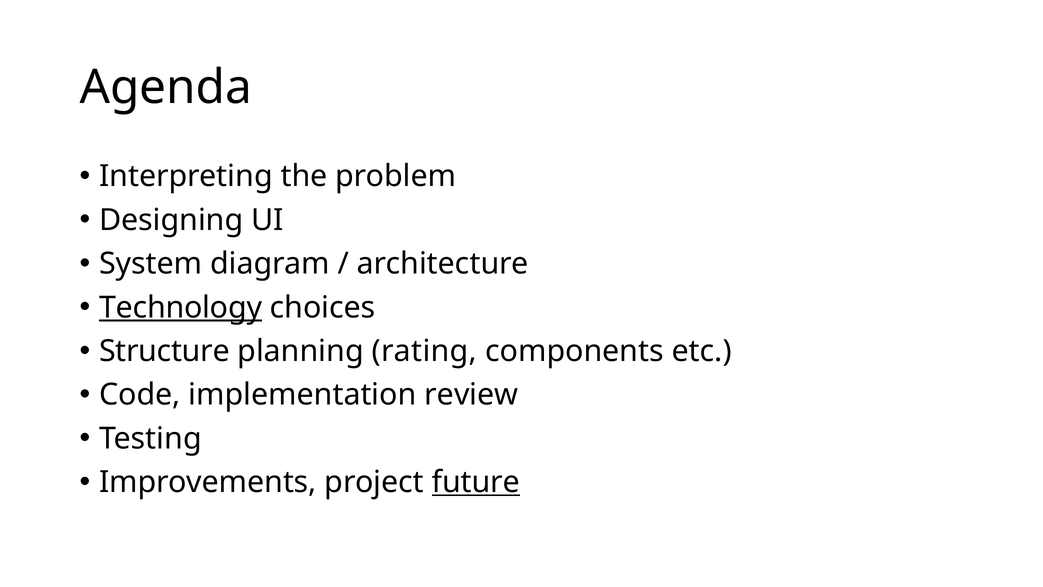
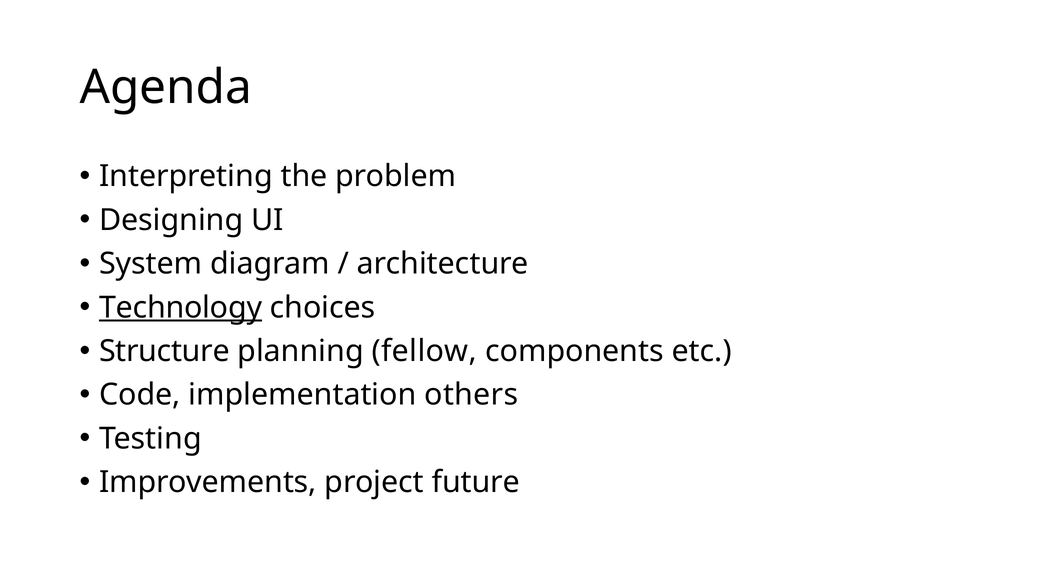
rating: rating -> fellow
review: review -> others
future underline: present -> none
